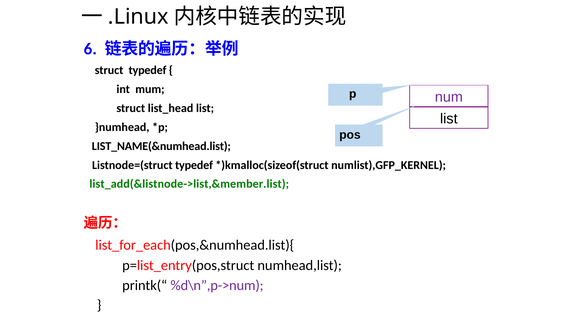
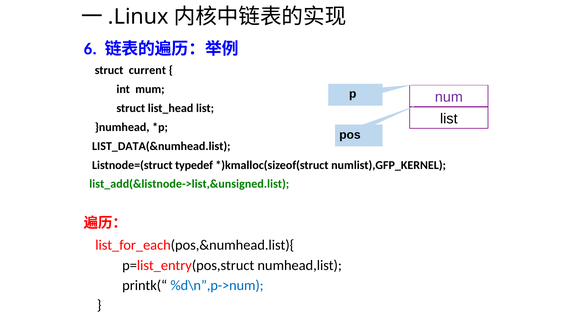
struct typedef: typedef -> current
LIST_NAME(&numhead.list: LIST_NAME(&numhead.list -> LIST_DATA(&numhead.list
list_add(&listnode->list,&member.list: list_add(&listnode->list,&member.list -> list_add(&listnode->list,&unsigned.list
%d\n”,p->num colour: purple -> blue
